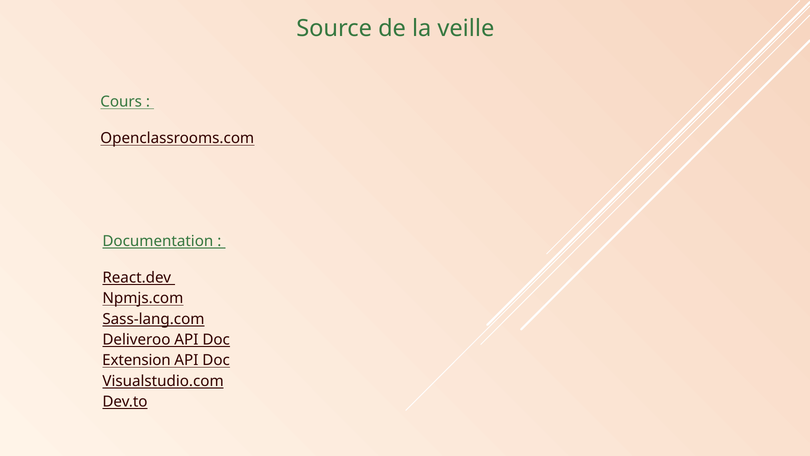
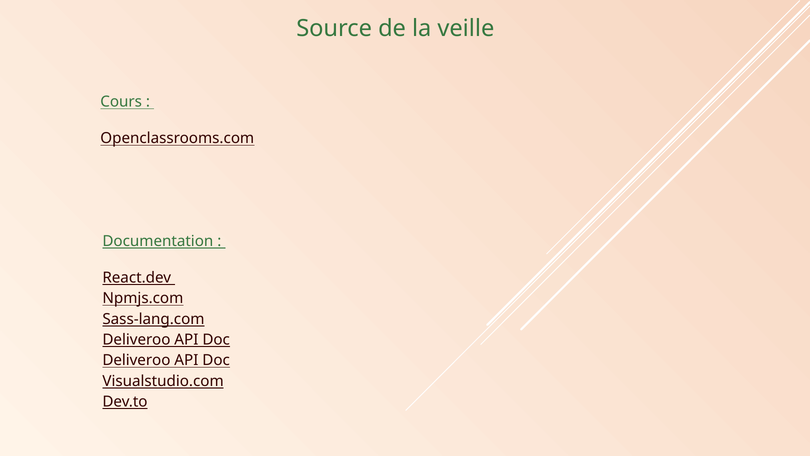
Extension at (136, 360): Extension -> Deliveroo
